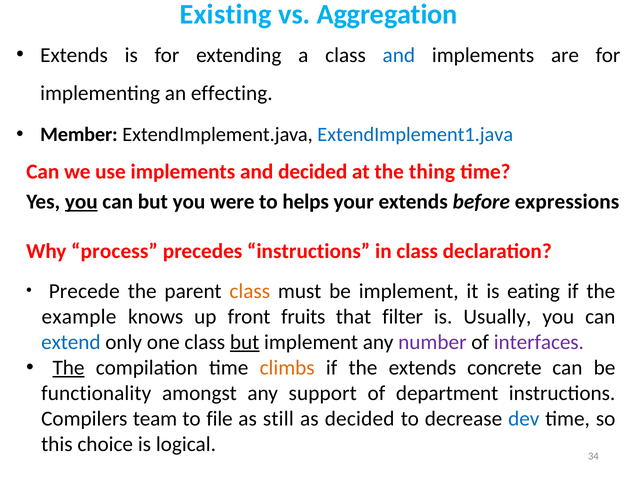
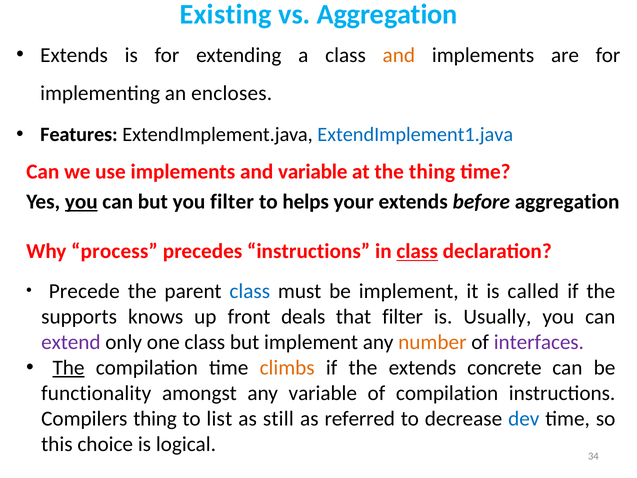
and at (399, 55) colour: blue -> orange
effecting: effecting -> encloses
Member: Member -> Features
and decided: decided -> variable
you were: were -> filter
before expressions: expressions -> aggregation
class at (417, 251) underline: none -> present
class at (250, 291) colour: orange -> blue
eating: eating -> called
example: example -> supports
fruits: fruits -> deals
extend colour: blue -> purple
but at (245, 342) underline: present -> none
number colour: purple -> orange
any support: support -> variable
of department: department -> compilation
Compilers team: team -> thing
file: file -> list
as decided: decided -> referred
